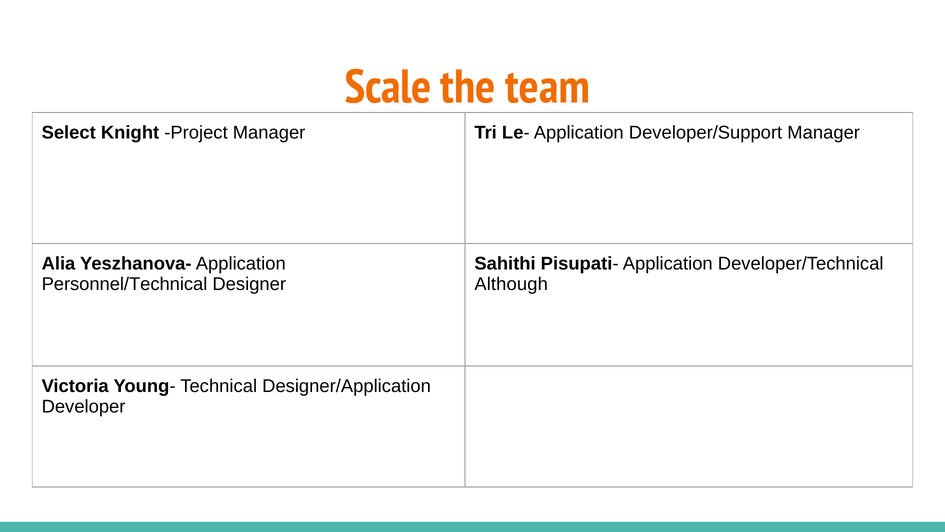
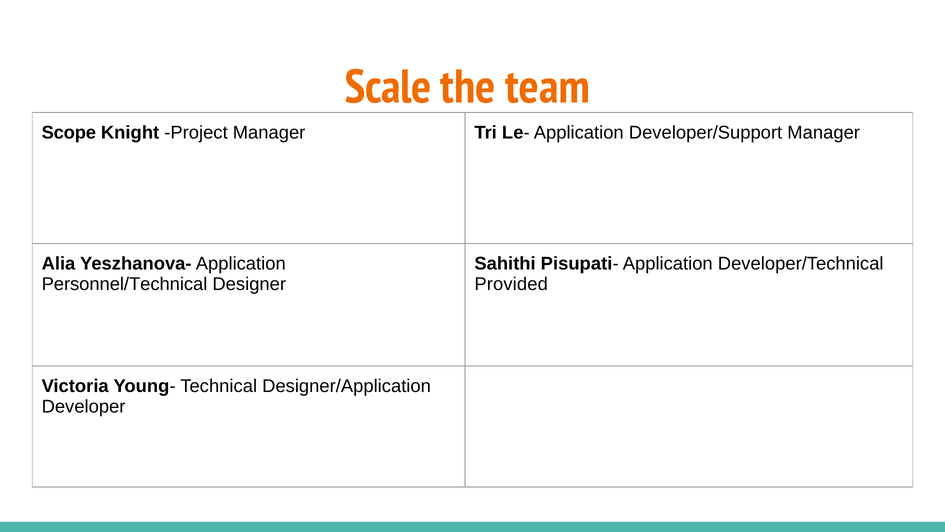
Select: Select -> Scope
Although: Although -> Provided
